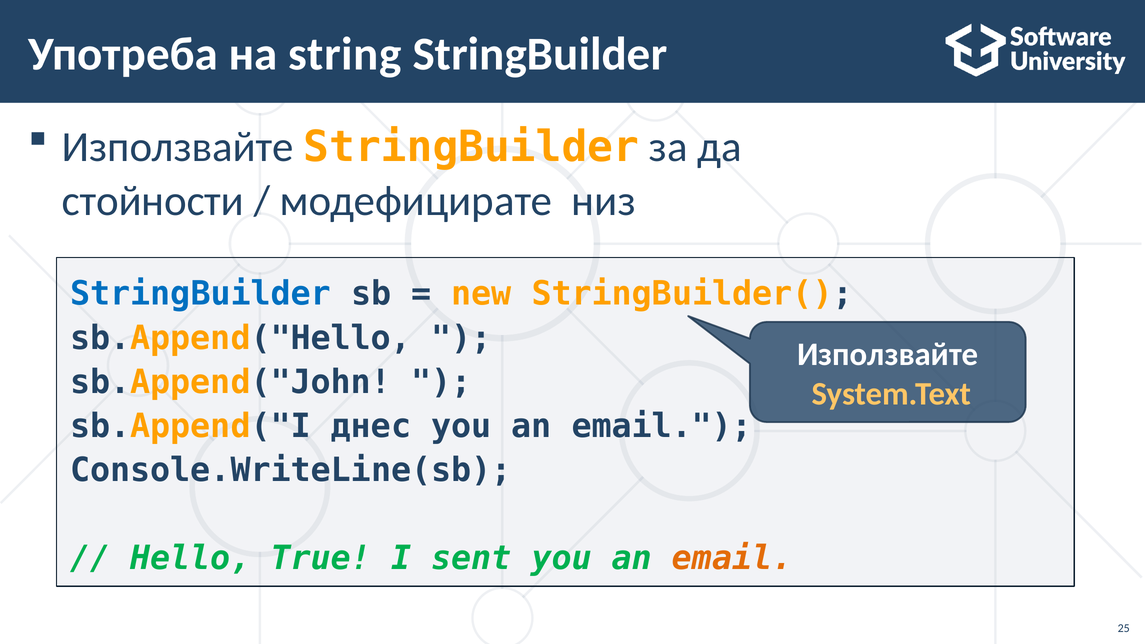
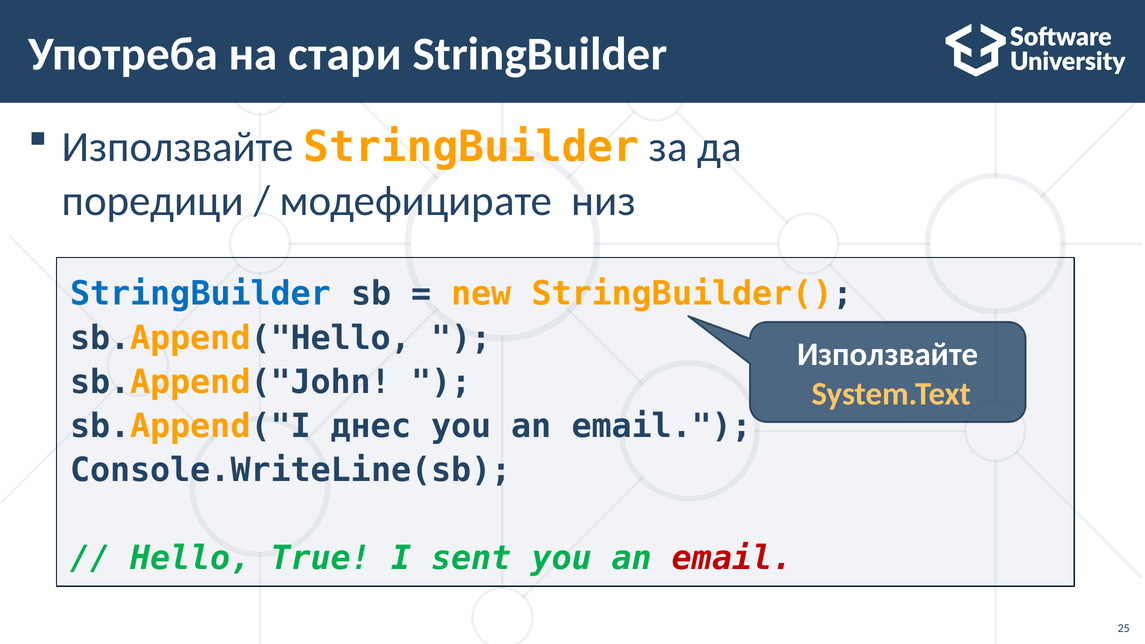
string: string -> стари
стойности: стойности -> поредици
email at (732, 558) colour: orange -> red
